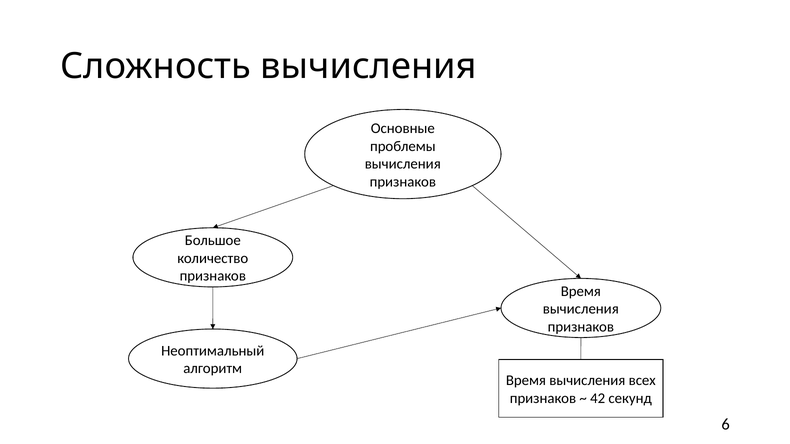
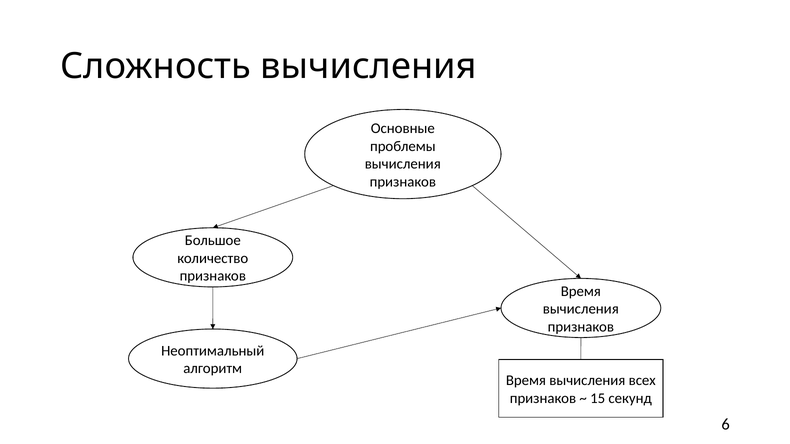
42: 42 -> 15
